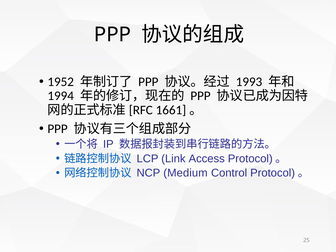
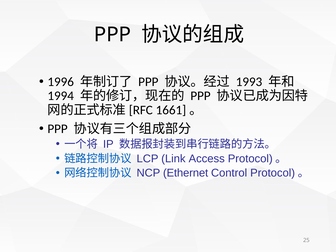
1952: 1952 -> 1996
Medium: Medium -> Ethernet
